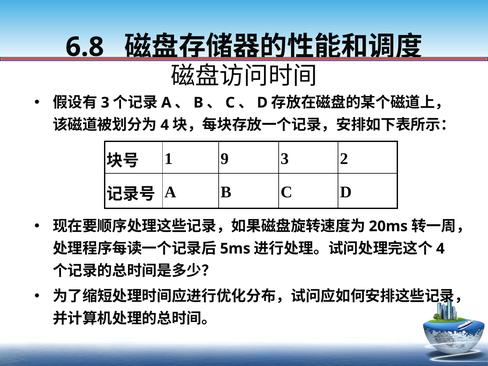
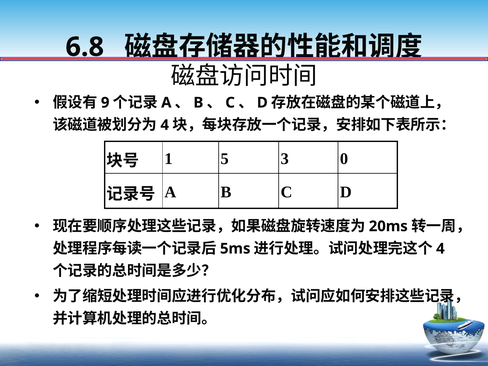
3 at (105, 103): 3 -> 9
9: 9 -> 5
2: 2 -> 0
